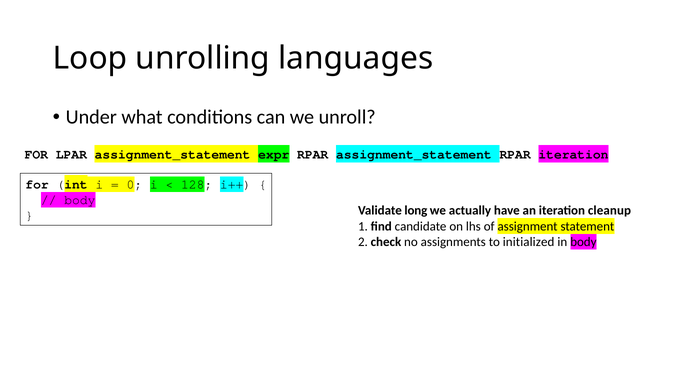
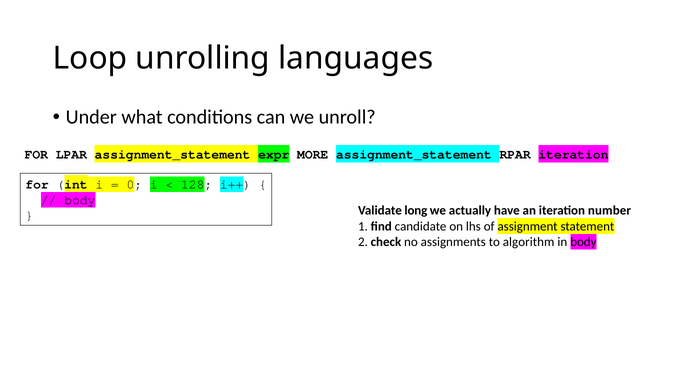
expr RPAR: RPAR -> MORE
cleanup: cleanup -> number
initialized: initialized -> algorithm
